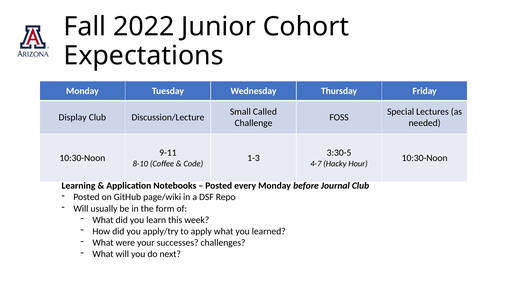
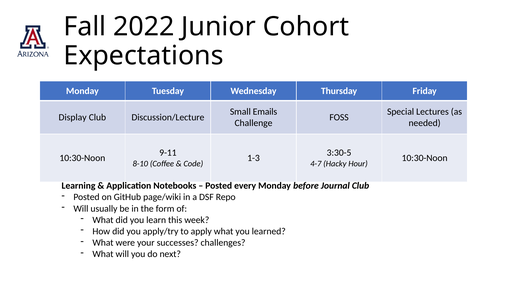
Called: Called -> Emails
